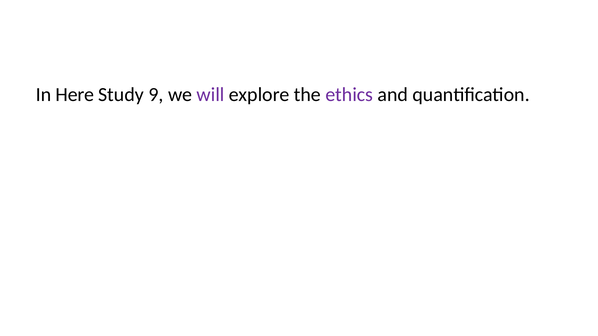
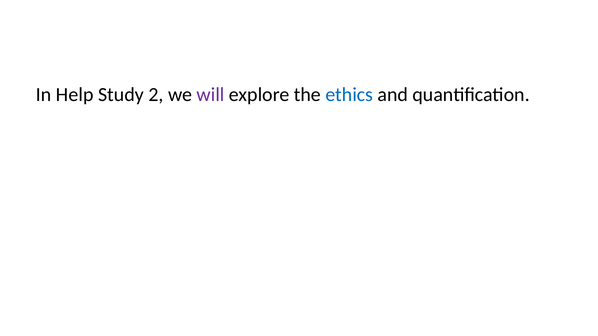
Here: Here -> Help
9: 9 -> 2
ethics colour: purple -> blue
